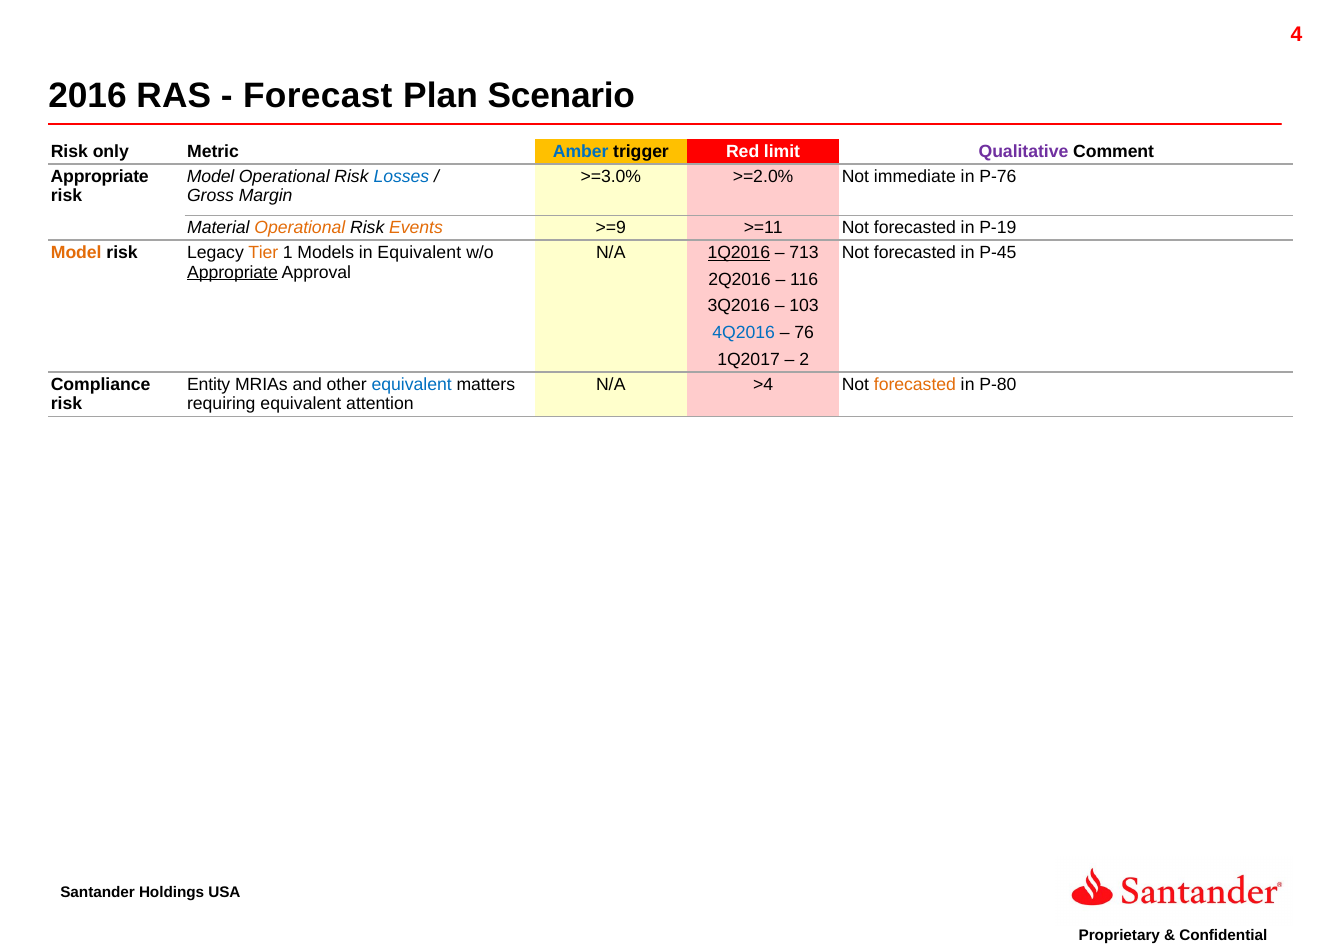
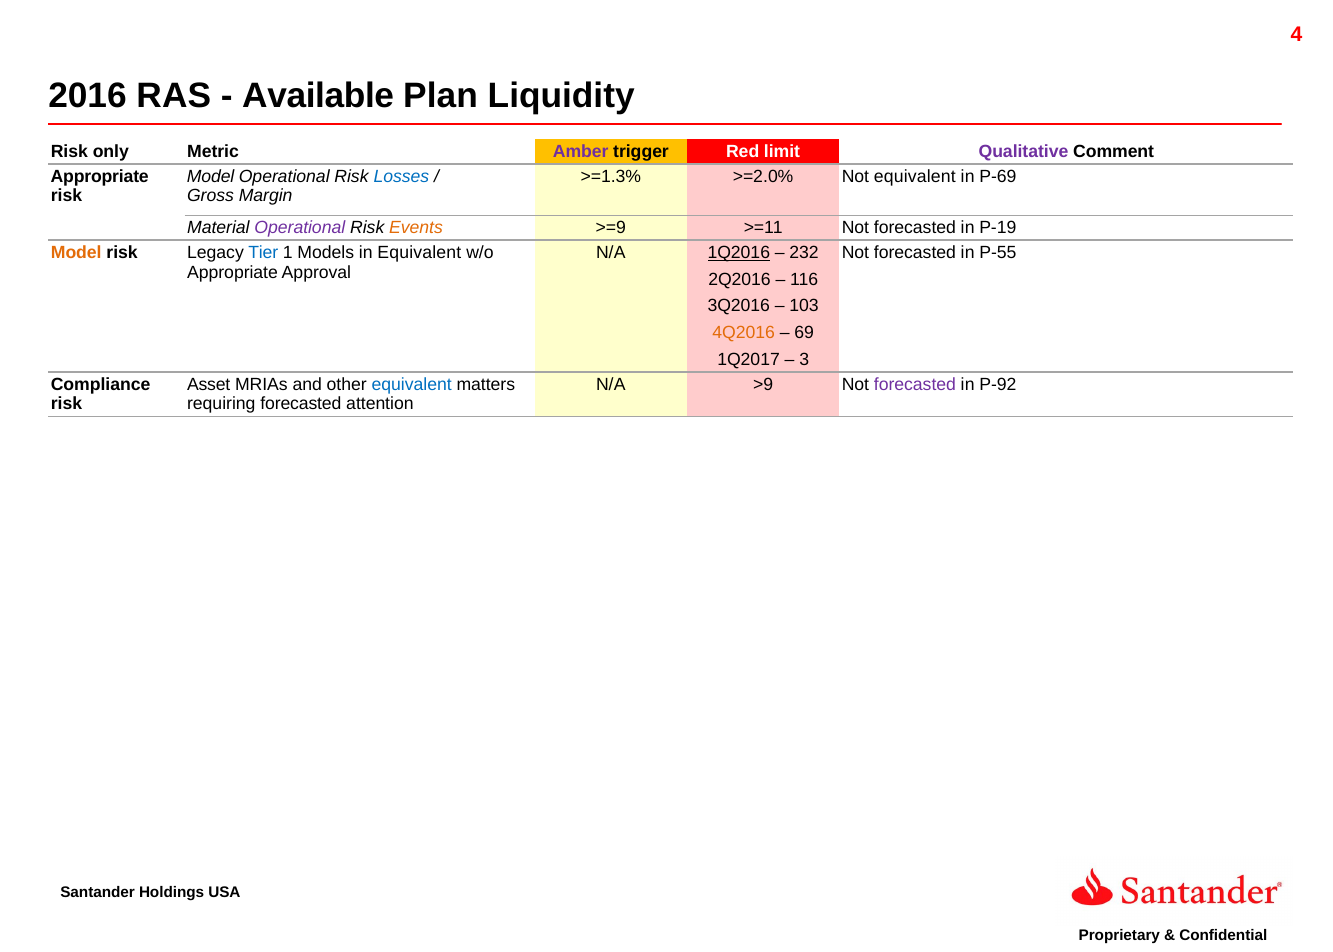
Forecast: Forecast -> Available
Scenario: Scenario -> Liquidity
Amber colour: blue -> purple
>=3.0%: >=3.0% -> >=1.3%
Not immediate: immediate -> equivalent
P-76: P-76 -> P-69
Operational at (300, 228) colour: orange -> purple
Tier colour: orange -> blue
713: 713 -> 232
P-45: P-45 -> P-55
Appropriate at (233, 272) underline: present -> none
4Q2016 colour: blue -> orange
76: 76 -> 69
2: 2 -> 3
Entity: Entity -> Asset
>4: >4 -> >9
forecasted at (915, 384) colour: orange -> purple
P-80: P-80 -> P-92
requiring equivalent: equivalent -> forecasted
